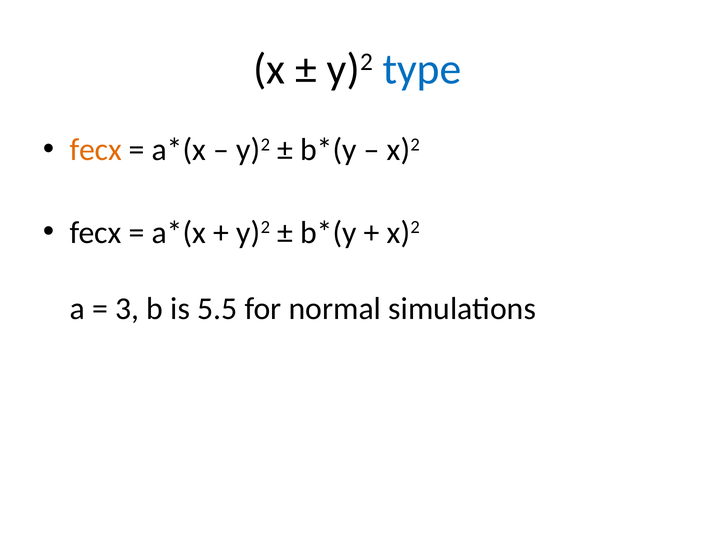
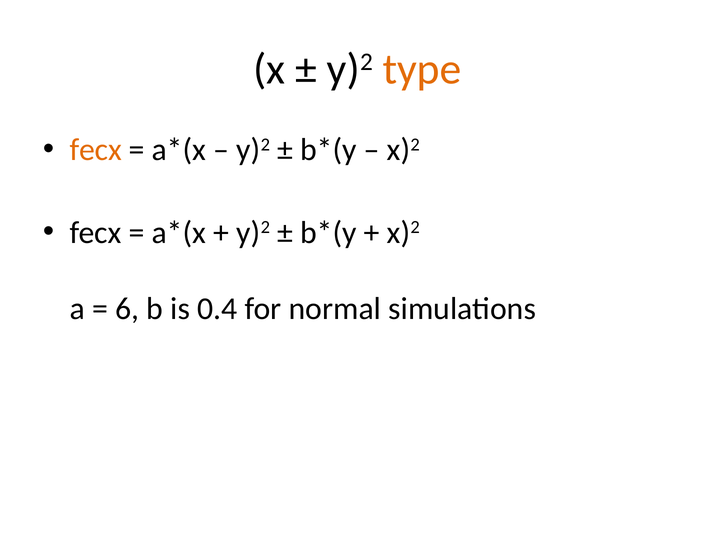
type colour: blue -> orange
3: 3 -> 6
5.5: 5.5 -> 0.4
